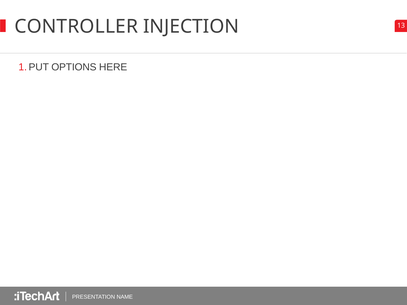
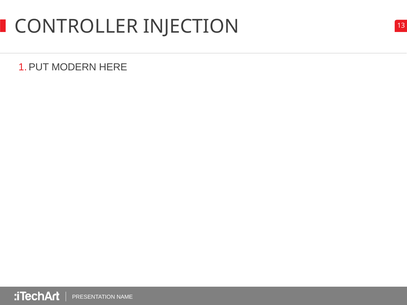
OPTIONS: OPTIONS -> MODERN
